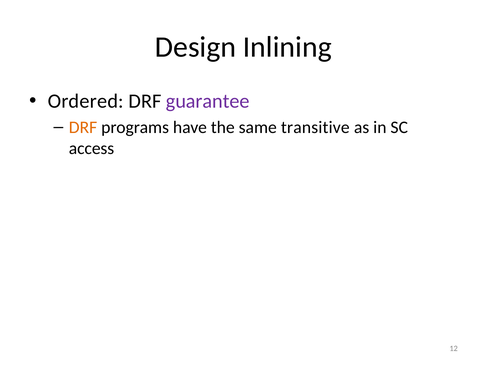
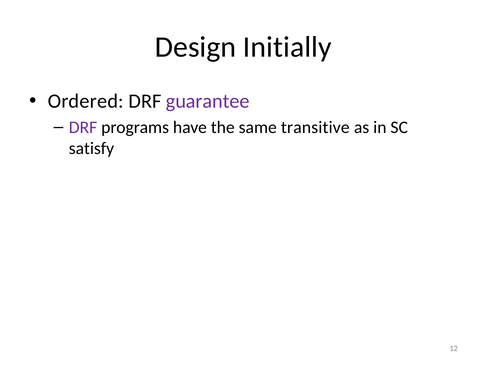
Inlining: Inlining -> Initially
DRF at (83, 127) colour: orange -> purple
access: access -> satisfy
